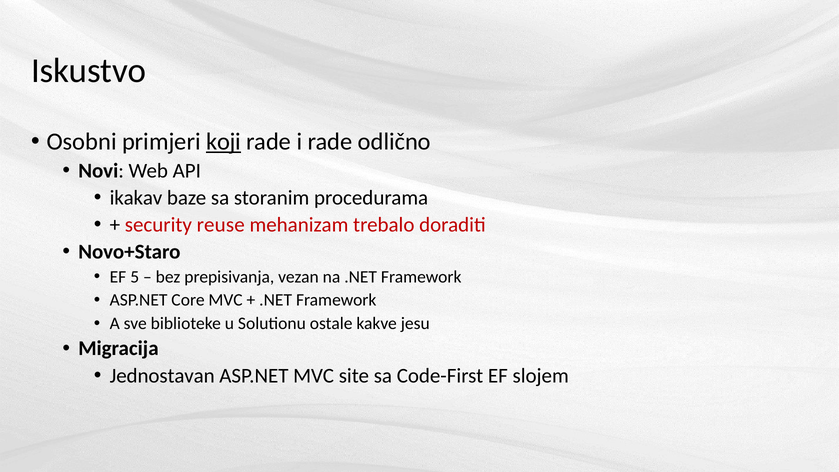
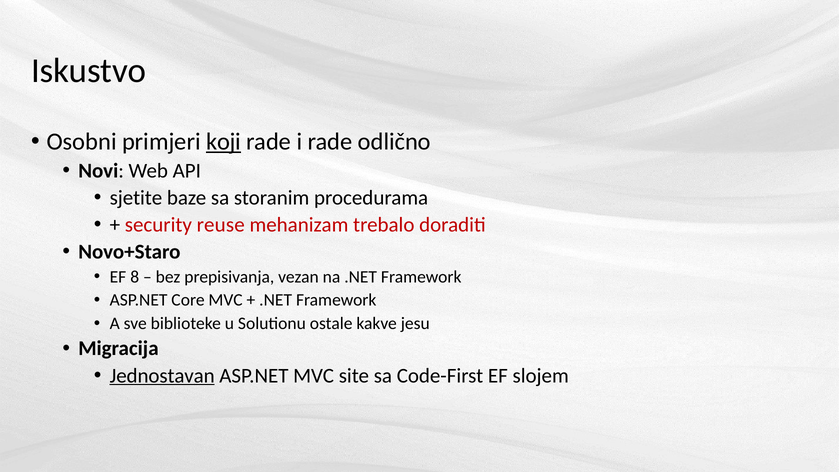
ikakav: ikakav -> sjetite
5: 5 -> 8
Jednostavan underline: none -> present
